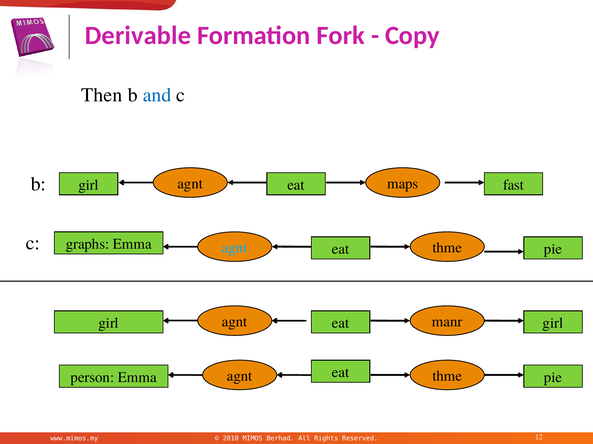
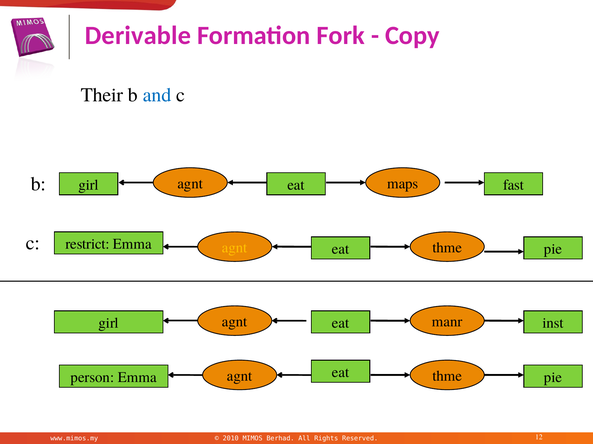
Then: Then -> Their
graphs: graphs -> restrict
agnt at (235, 248) colour: light blue -> yellow
manr girl: girl -> inst
